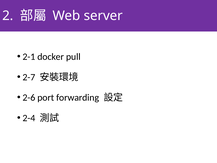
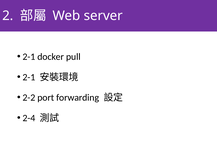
2-7 at (29, 77): 2-7 -> 2-1
2-6: 2-6 -> 2-2
